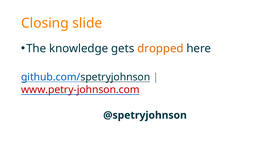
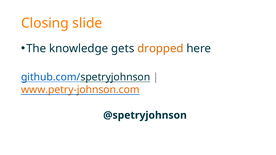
www.petry-johnson.com colour: red -> orange
